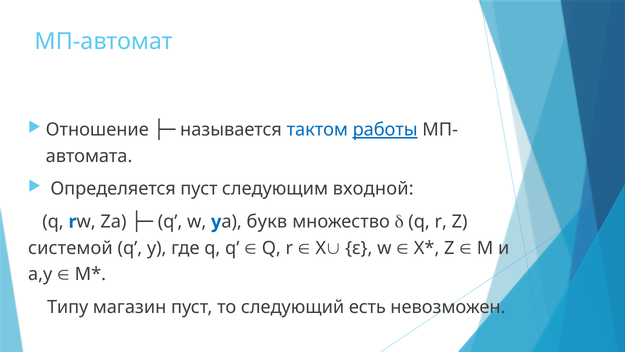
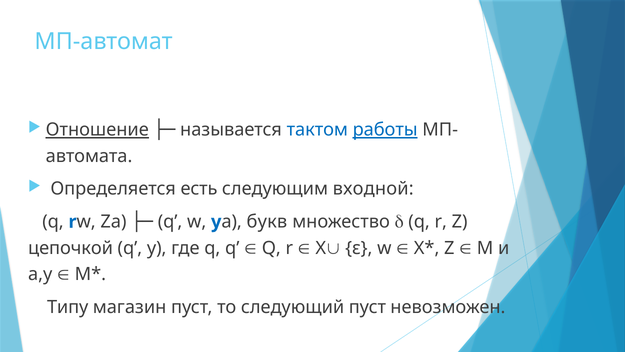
Отношение underline: none -> present
Определяется пуст: пуст -> есть
системой: системой -> цепочкой
следующий есть: есть -> пуст
